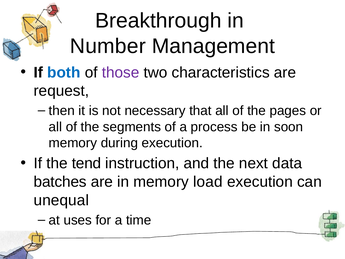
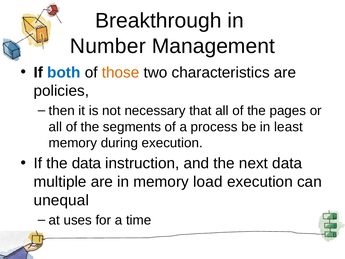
those colour: purple -> orange
request: request -> policies
soon: soon -> least
the tend: tend -> data
batches: batches -> multiple
